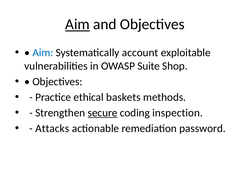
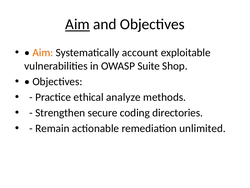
Aim at (43, 52) colour: blue -> orange
baskets: baskets -> analyze
secure underline: present -> none
inspection: inspection -> directories
Attacks: Attacks -> Remain
password: password -> unlimited
